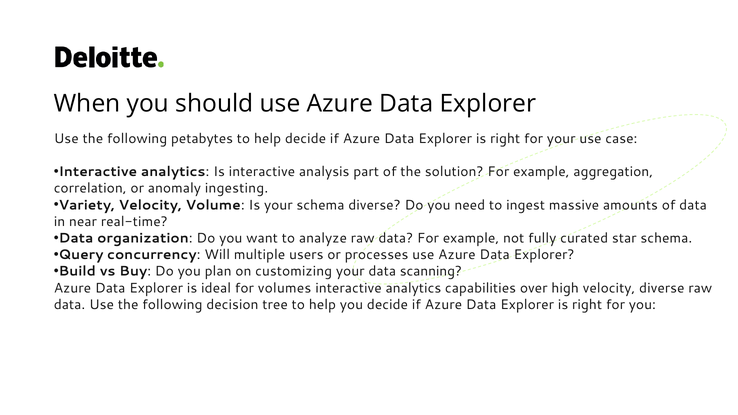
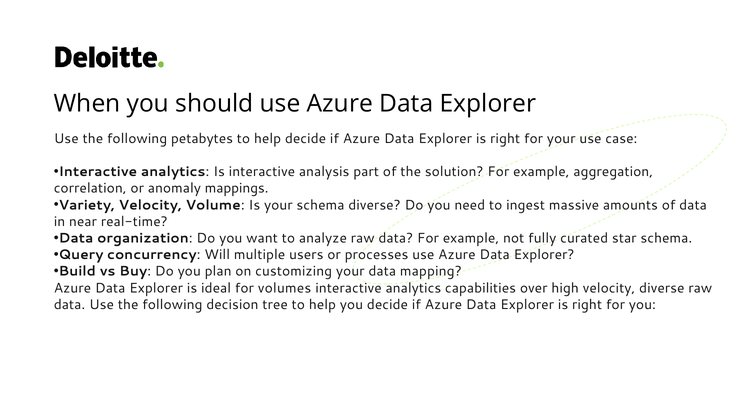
ingesting: ingesting -> mappings
scanning: scanning -> mapping
